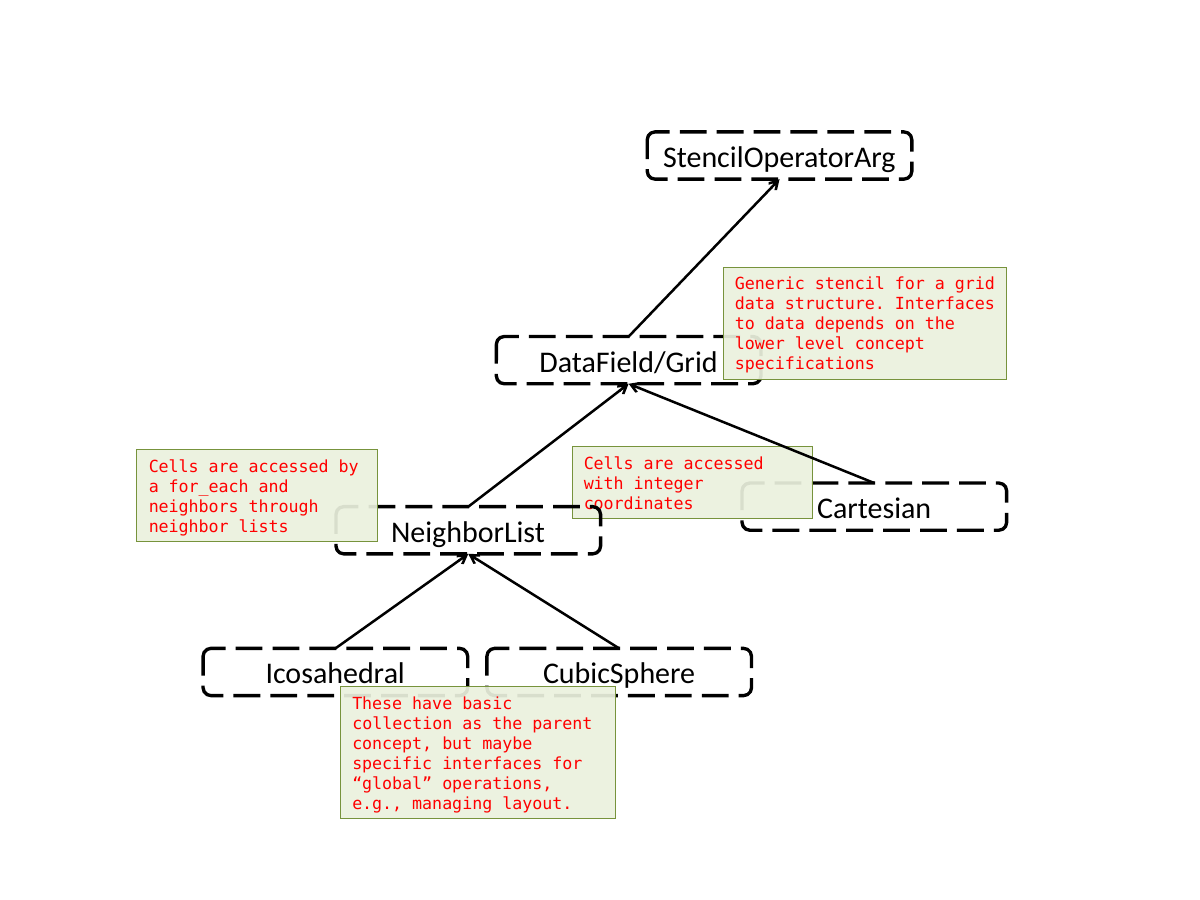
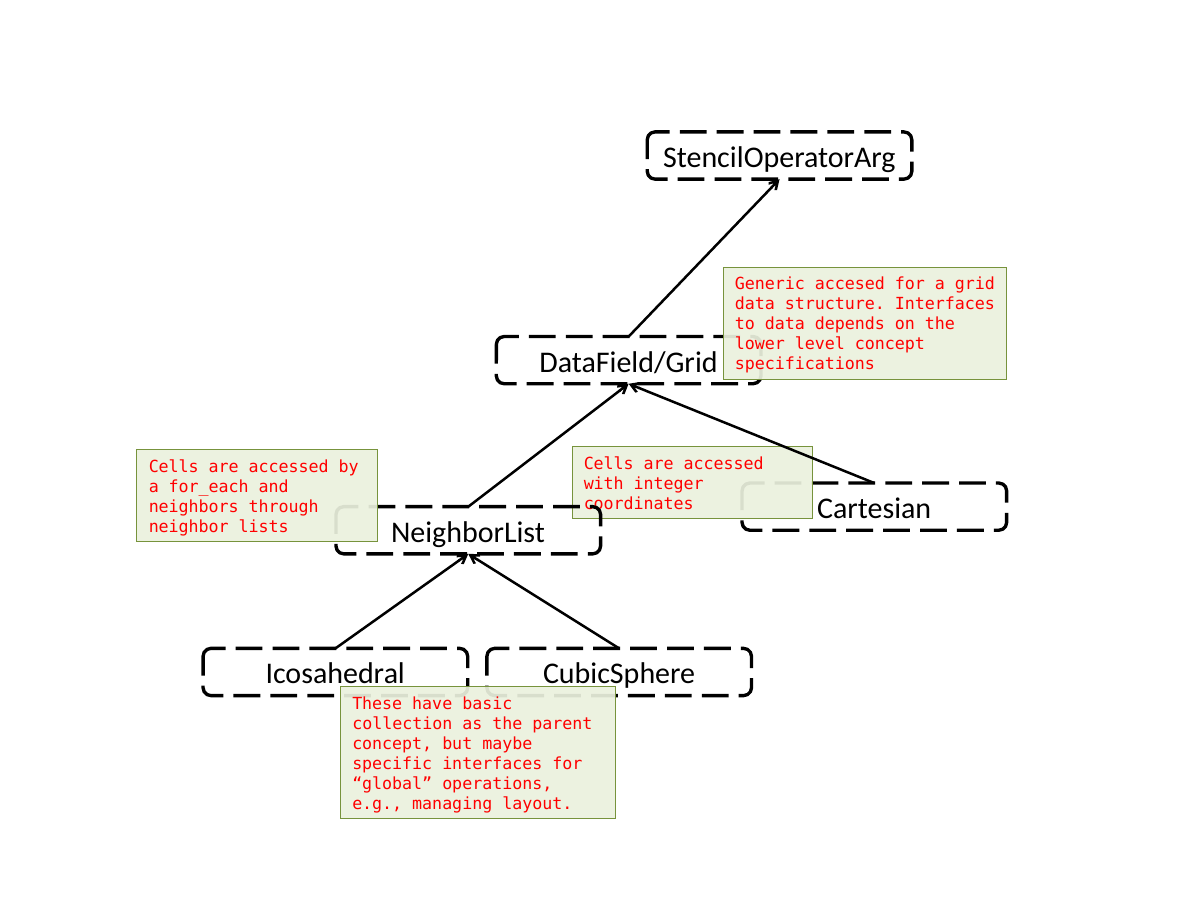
stencil: stencil -> accesed
